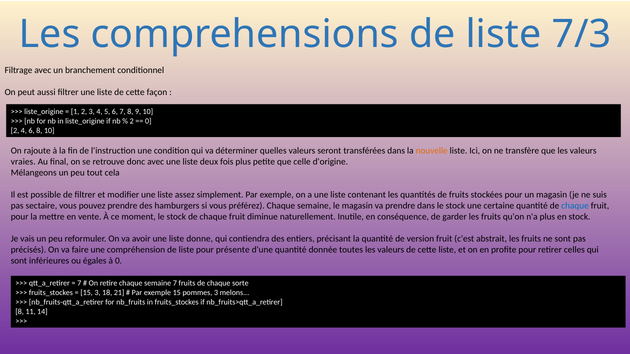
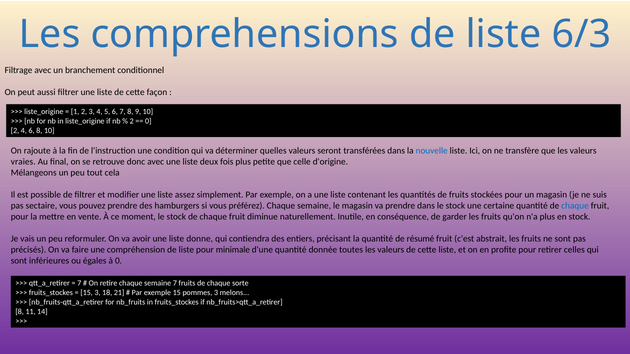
7/3: 7/3 -> 6/3
nouvelle colour: orange -> blue
version: version -> résumé
présente: présente -> minimale
